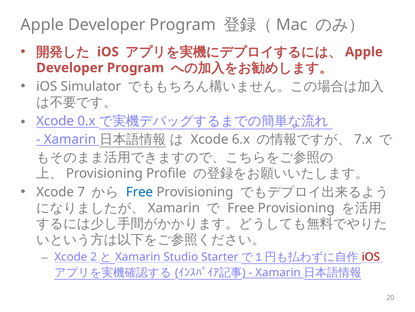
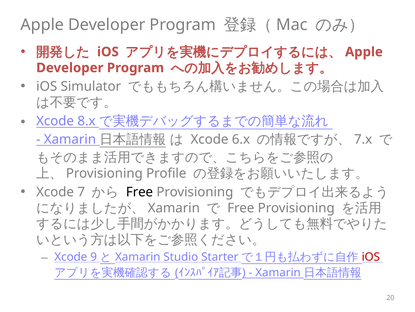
0.x: 0.x -> 8.x
Free at (140, 192) colour: blue -> black
2: 2 -> 9
